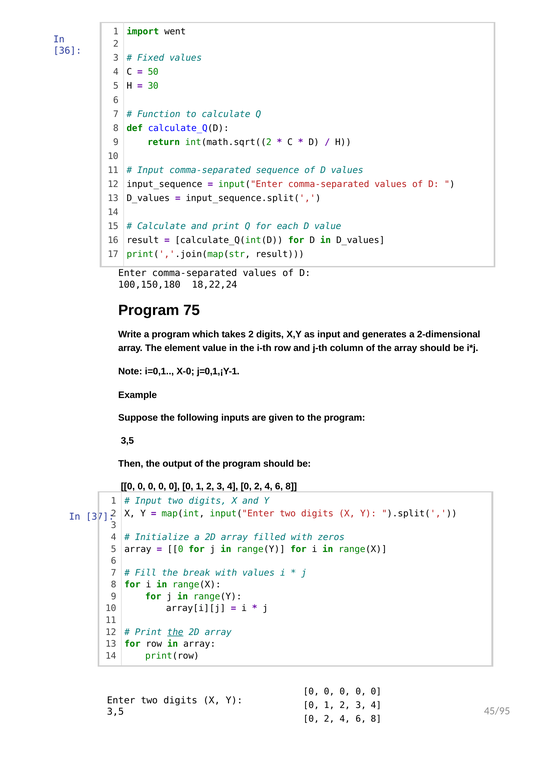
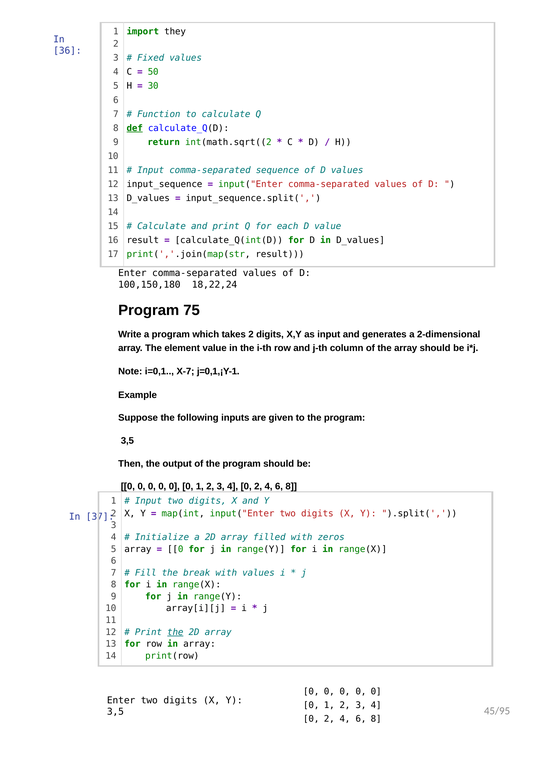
went: went -> they
def underline: none -> present
X-0: X-0 -> X-7
